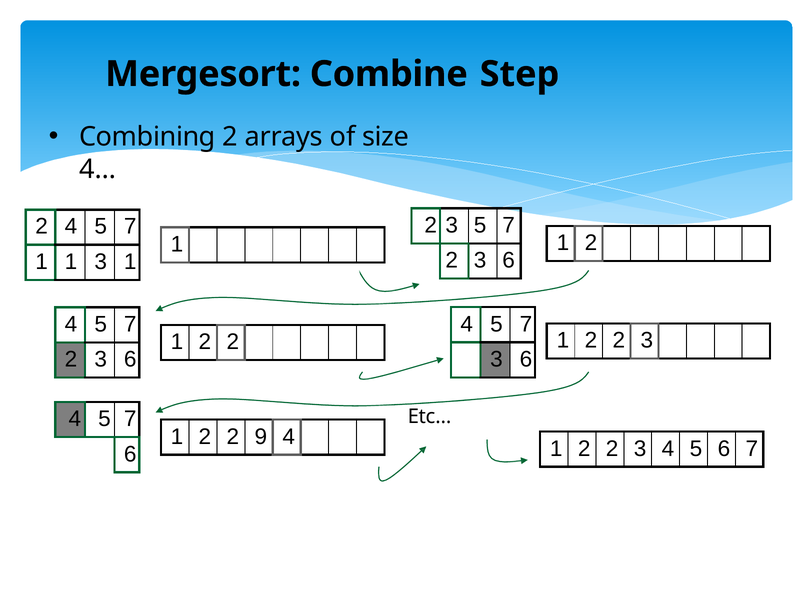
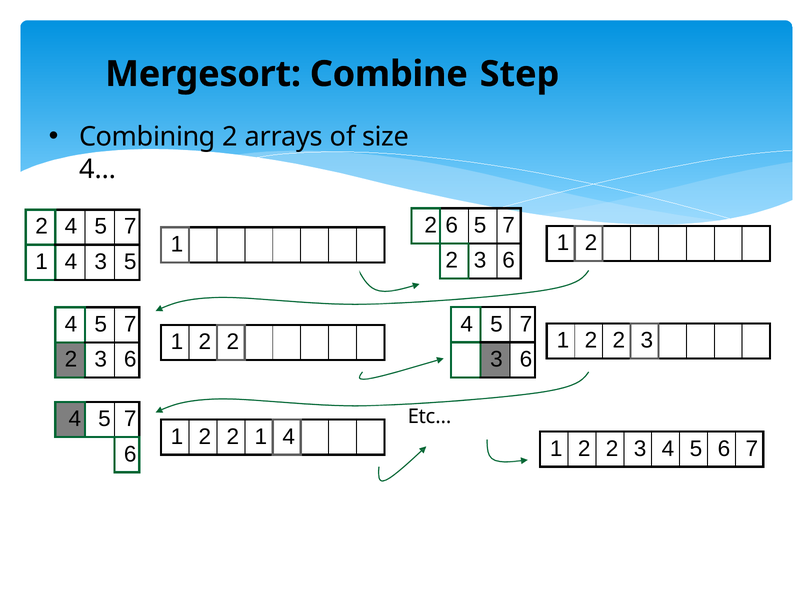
3 at (452, 225): 3 -> 6
1 at (71, 262): 1 -> 4
3 1: 1 -> 5
9 at (261, 437): 9 -> 1
